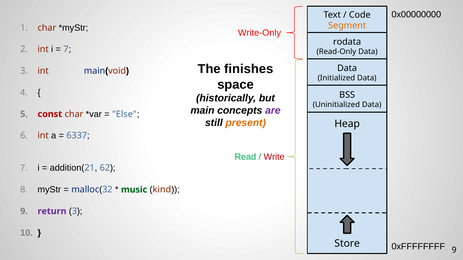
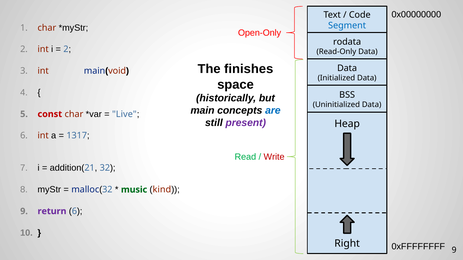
Segment colour: orange -> blue
Write-Only: Write-Only -> Open-Only
7 at (66, 49): 7 -> 2
are colour: purple -> blue
Else: Else -> Live
present colour: orange -> purple
6337: 6337 -> 1317
62 at (105, 168): 62 -> 32
3 at (74, 212): 3 -> 6
Store: Store -> Right
